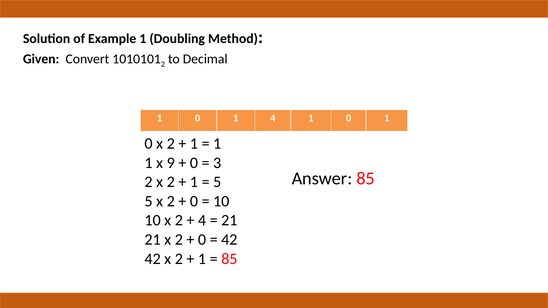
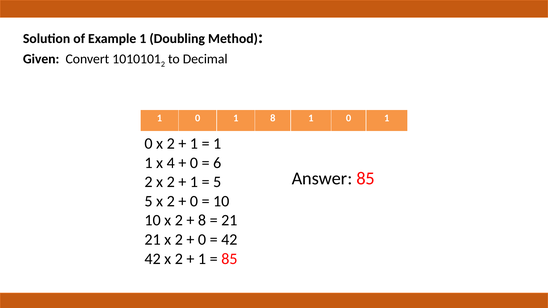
1 4: 4 -> 8
9: 9 -> 4
3: 3 -> 6
4 at (202, 221): 4 -> 8
